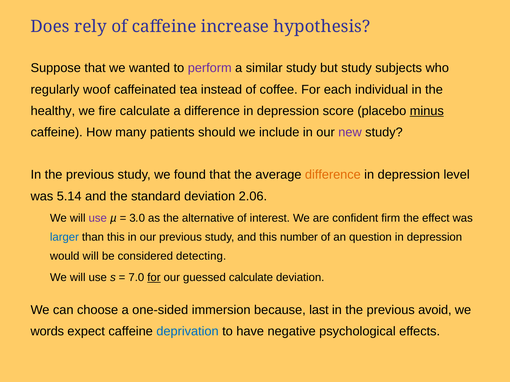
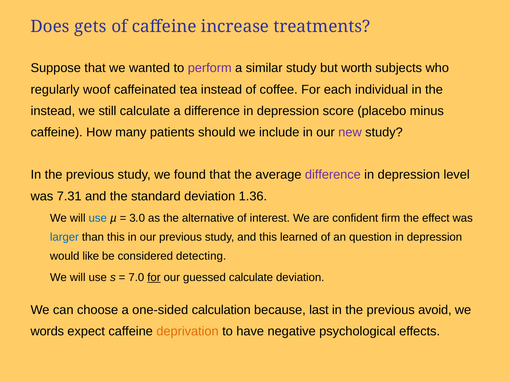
rely: rely -> gets
hypothesis: hypothesis -> treatments
but study: study -> worth
healthy at (53, 111): healthy -> instead
fire: fire -> still
minus underline: present -> none
difference at (333, 175) colour: orange -> purple
5.14: 5.14 -> 7.31
2.06: 2.06 -> 1.36
use at (98, 218) colour: purple -> blue
number: number -> learned
would will: will -> like
immersion: immersion -> calculation
deprivation colour: blue -> orange
